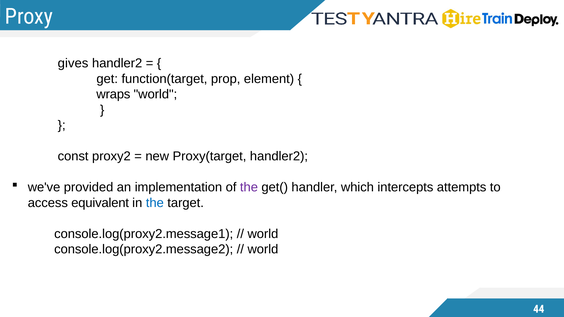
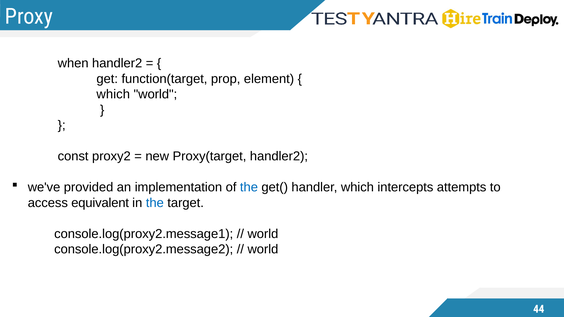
gives: gives -> when
wraps at (113, 94): wraps -> which
the at (249, 187) colour: purple -> blue
